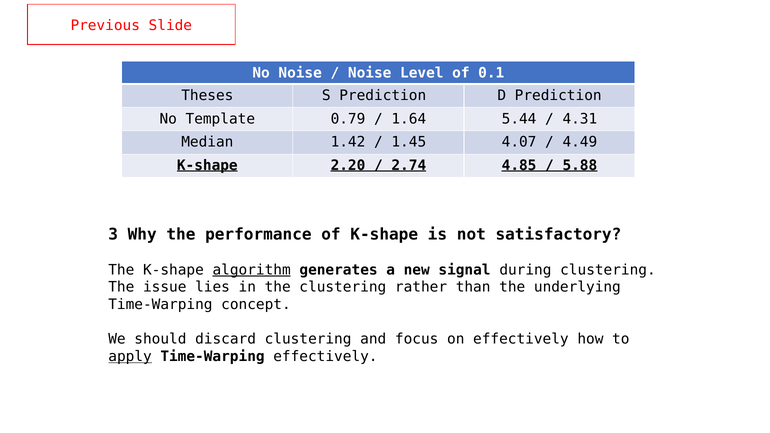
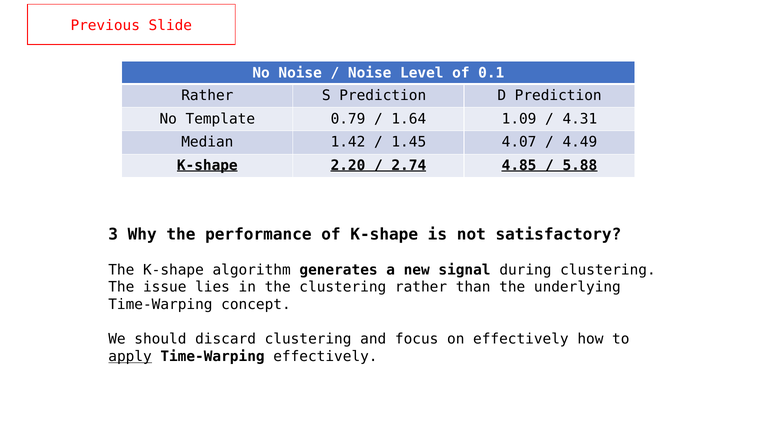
Theses at (207, 95): Theses -> Rather
5.44: 5.44 -> 1.09
algorithm underline: present -> none
